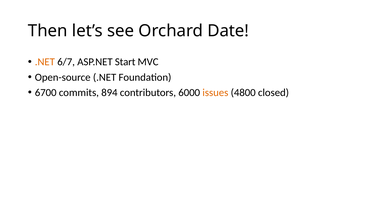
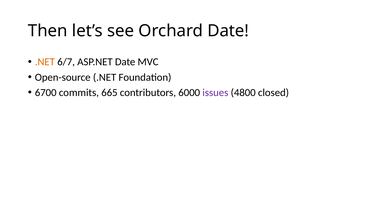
ASP.NET Start: Start -> Date
894: 894 -> 665
issues colour: orange -> purple
